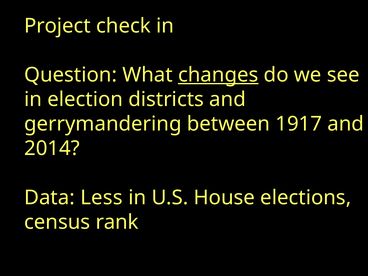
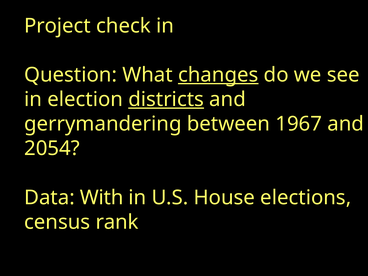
districts underline: none -> present
1917: 1917 -> 1967
2014: 2014 -> 2054
Less: Less -> With
